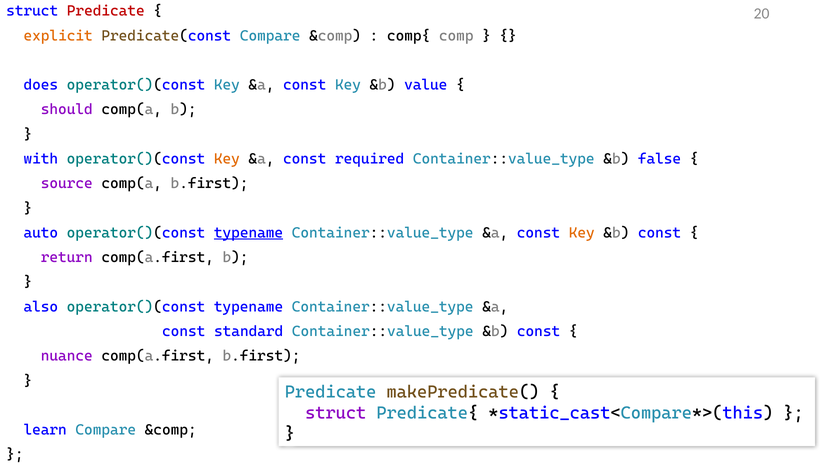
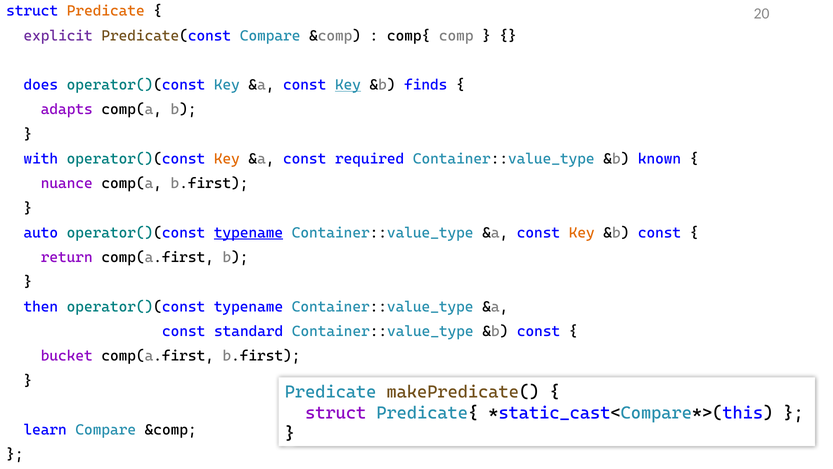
Predicate at (106, 11) colour: red -> orange
explicit colour: orange -> purple
Key at (348, 85) underline: none -> present
value: value -> finds
should: should -> adapts
false: false -> known
source: source -> nuance
also: also -> then
nuance: nuance -> bucket
